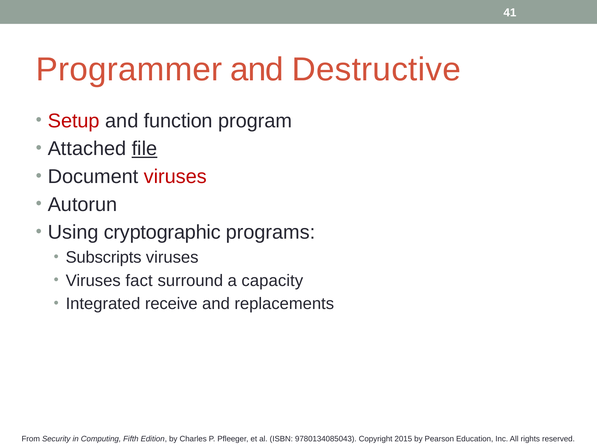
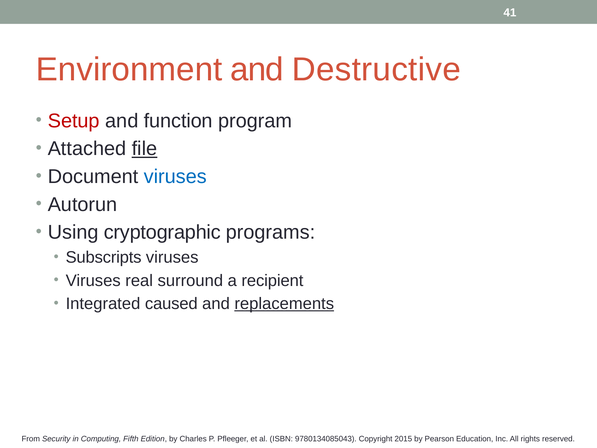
Programmer: Programmer -> Environment
viruses at (175, 177) colour: red -> blue
fact: fact -> real
capacity: capacity -> recipient
receive: receive -> caused
replacements underline: none -> present
